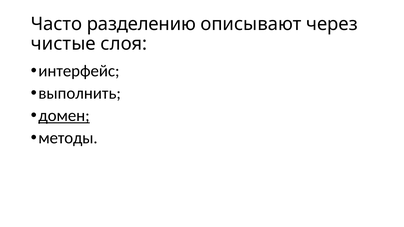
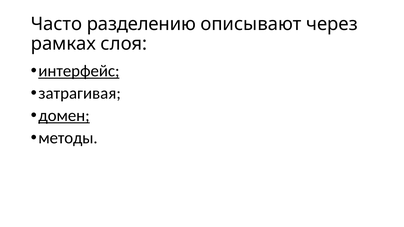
чистые: чистые -> рамках
интерфейс underline: none -> present
выполнить: выполнить -> затрагивая
